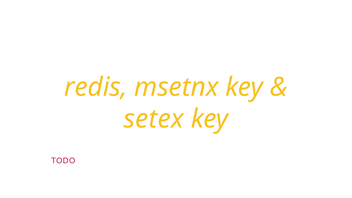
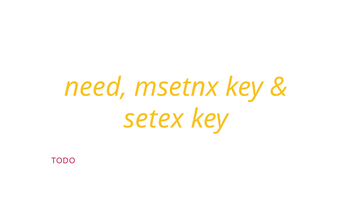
redis: redis -> need
